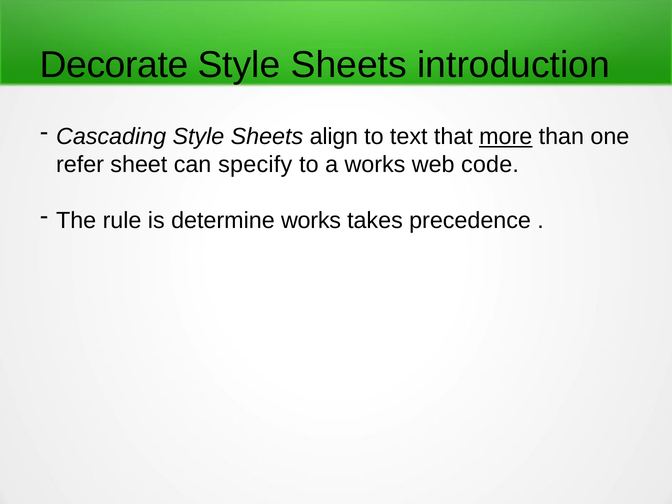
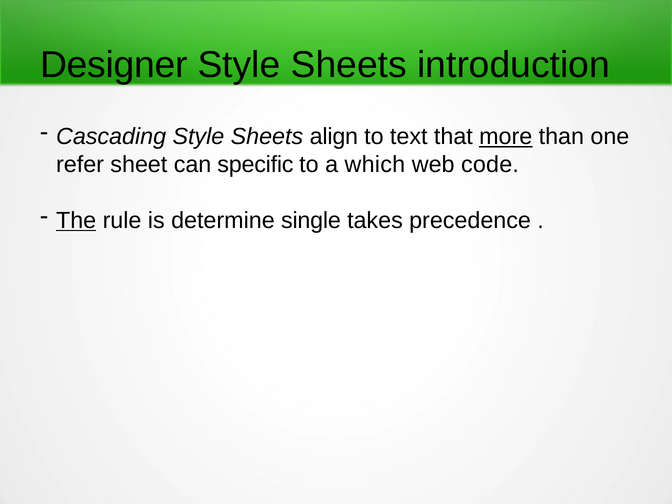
Decorate: Decorate -> Designer
specify: specify -> specific
a works: works -> which
The underline: none -> present
determine works: works -> single
